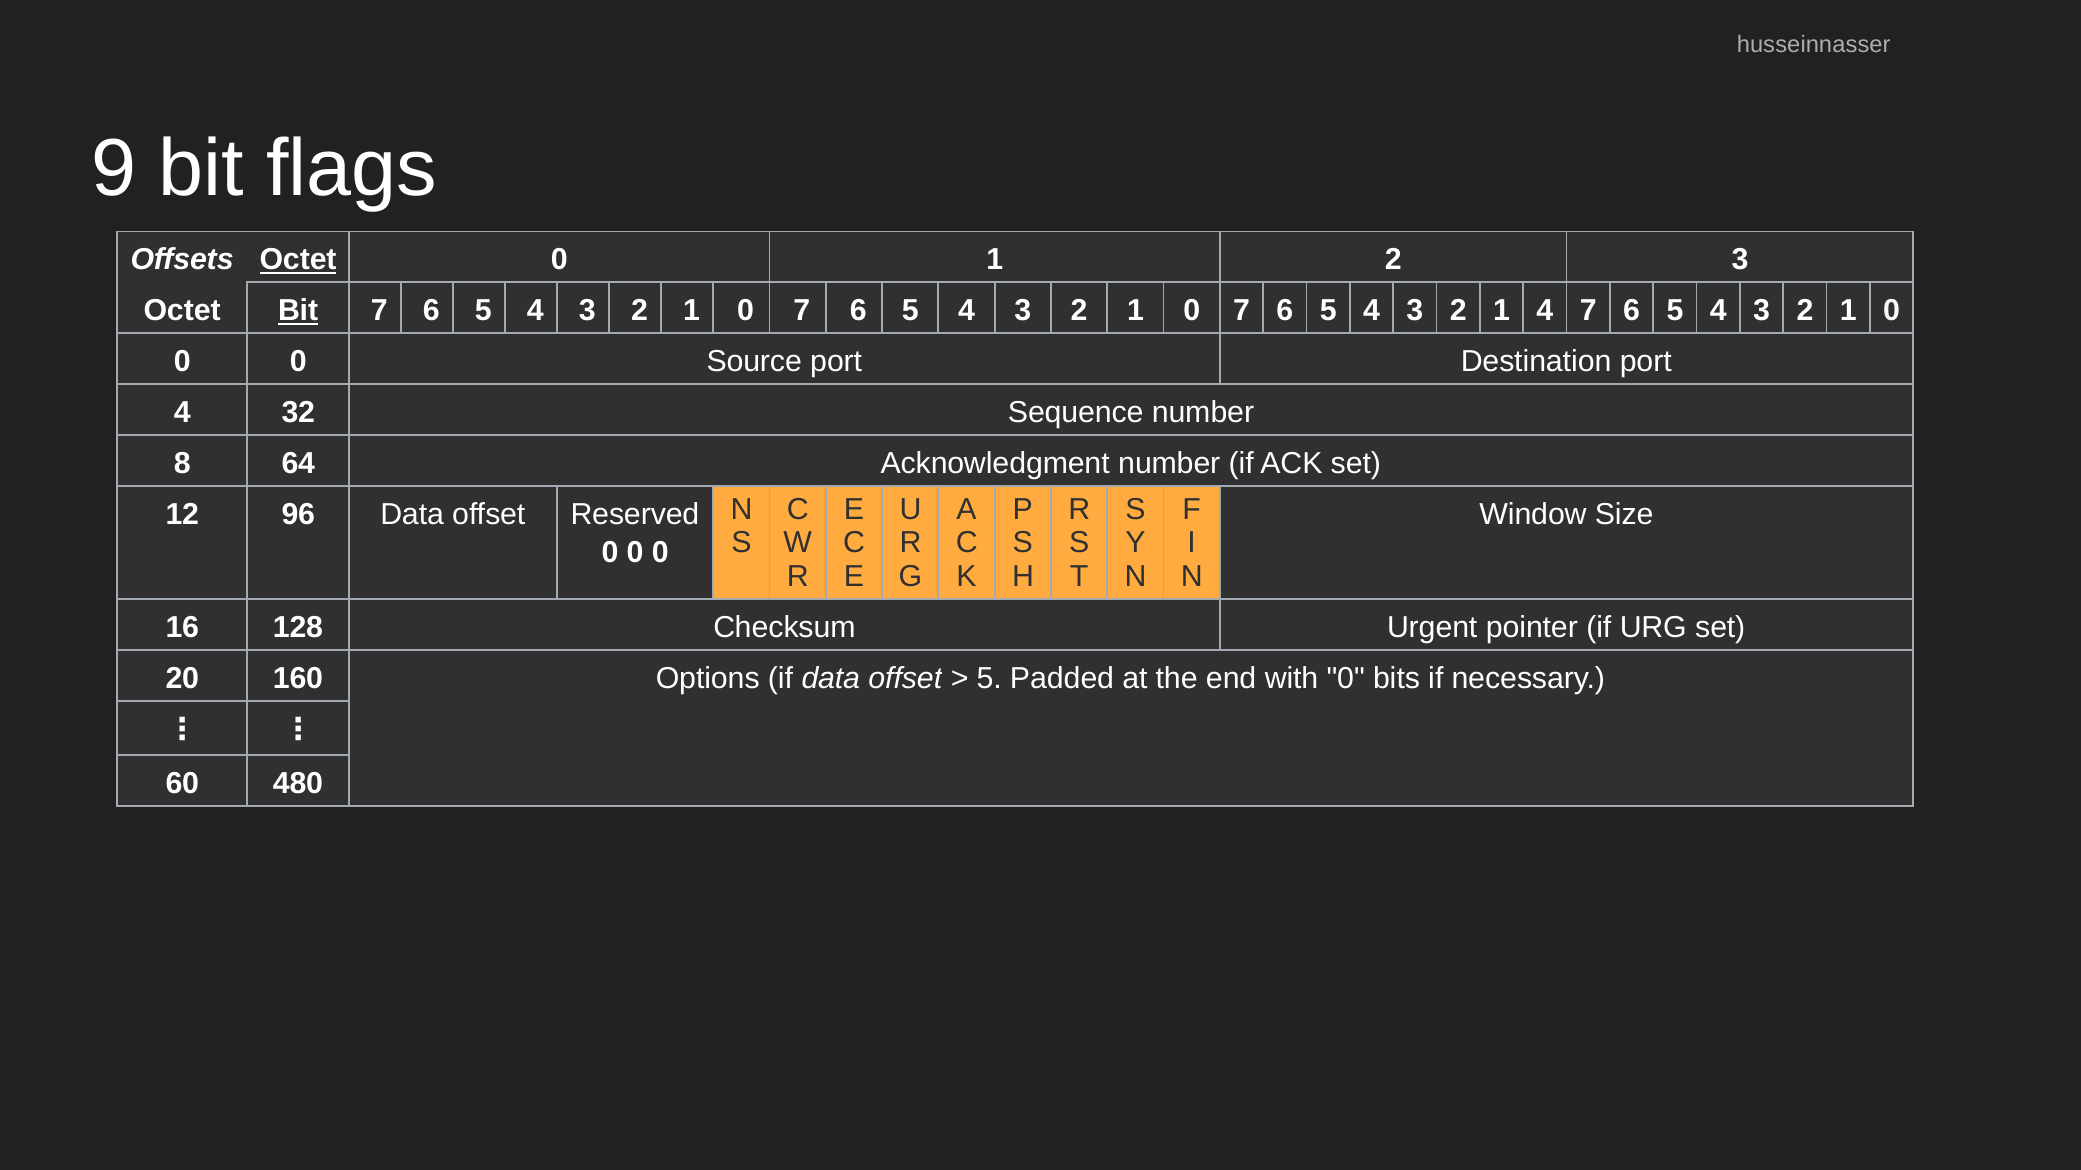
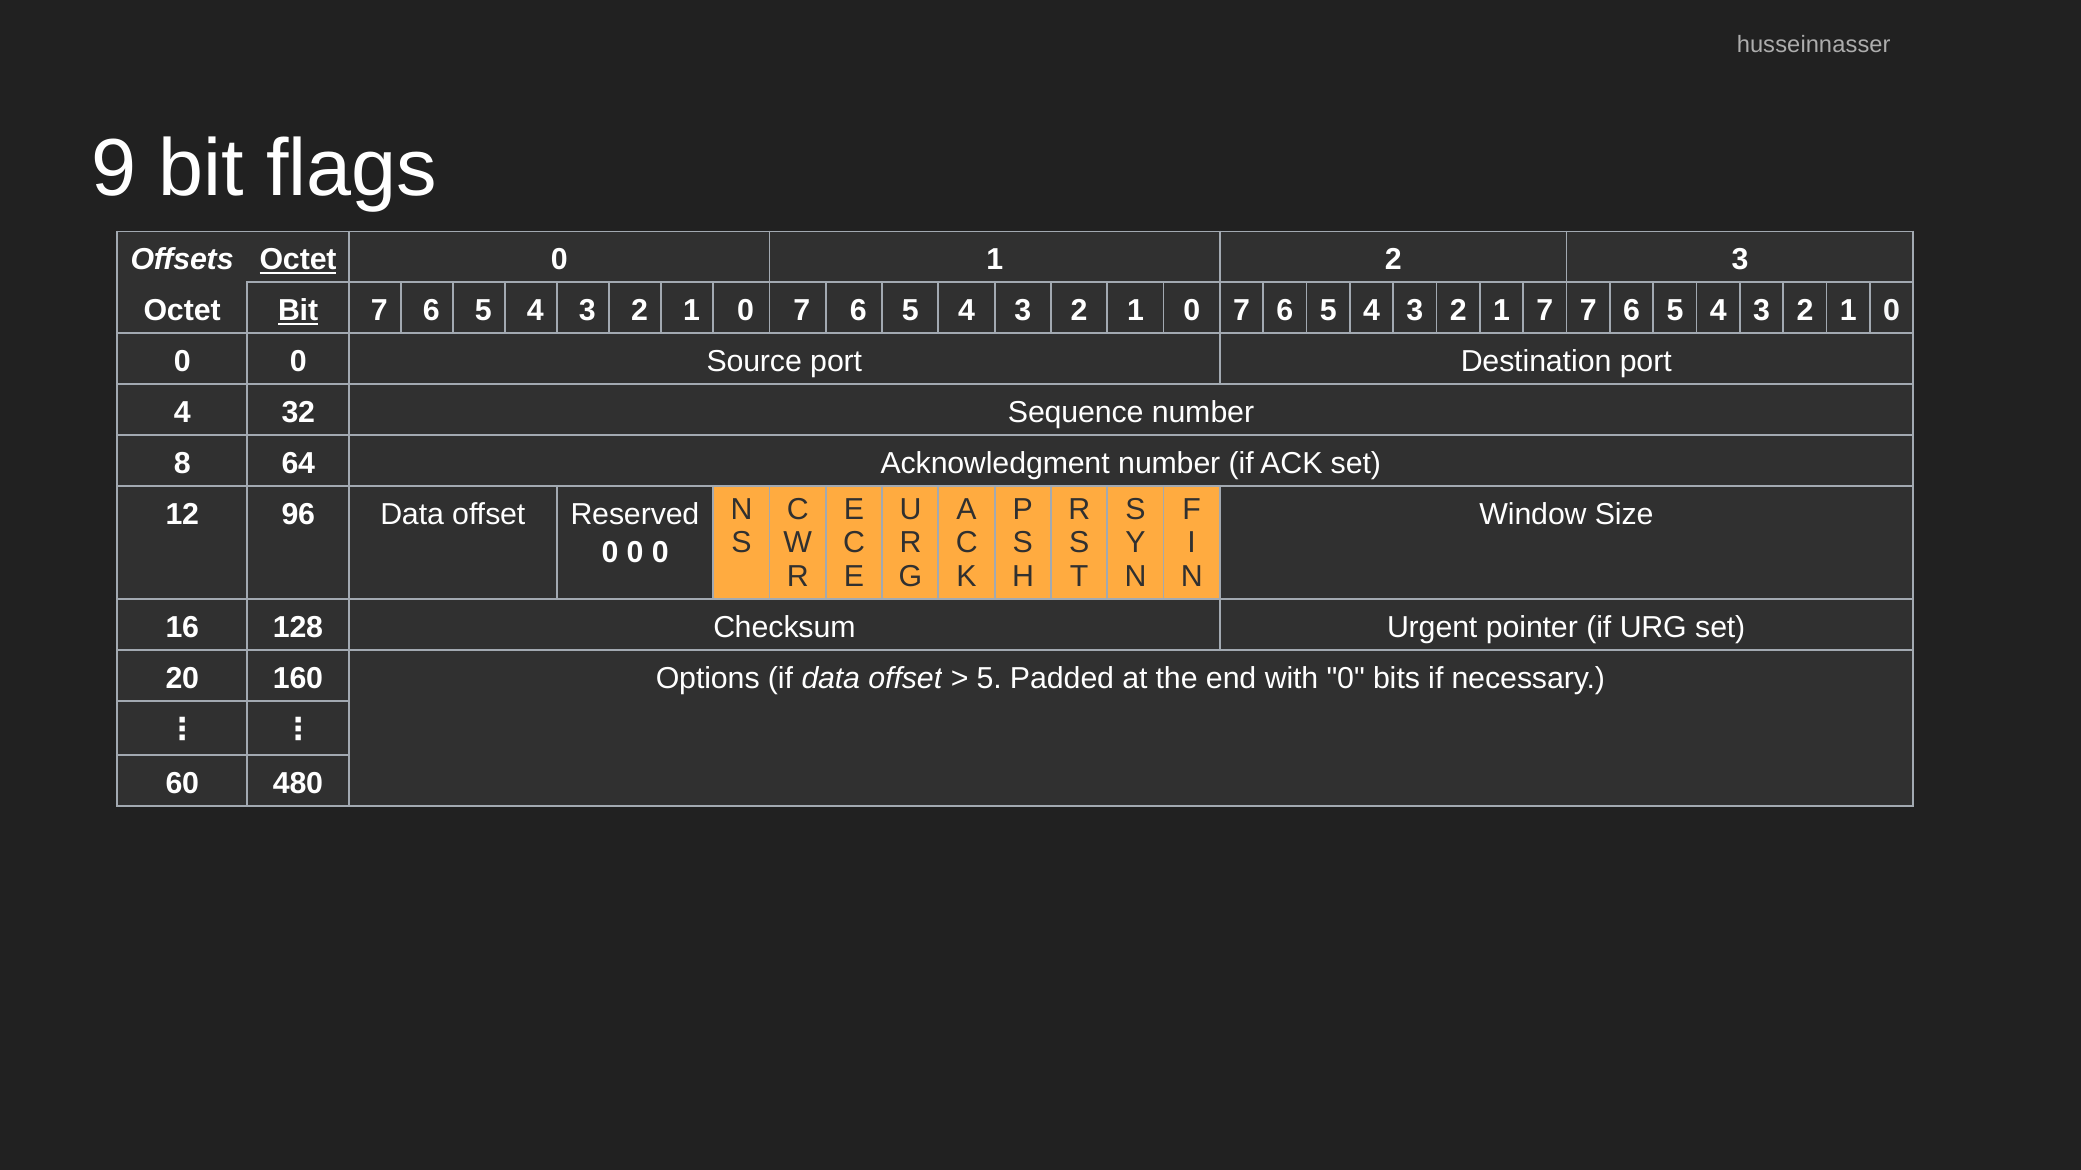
1 4: 4 -> 7
